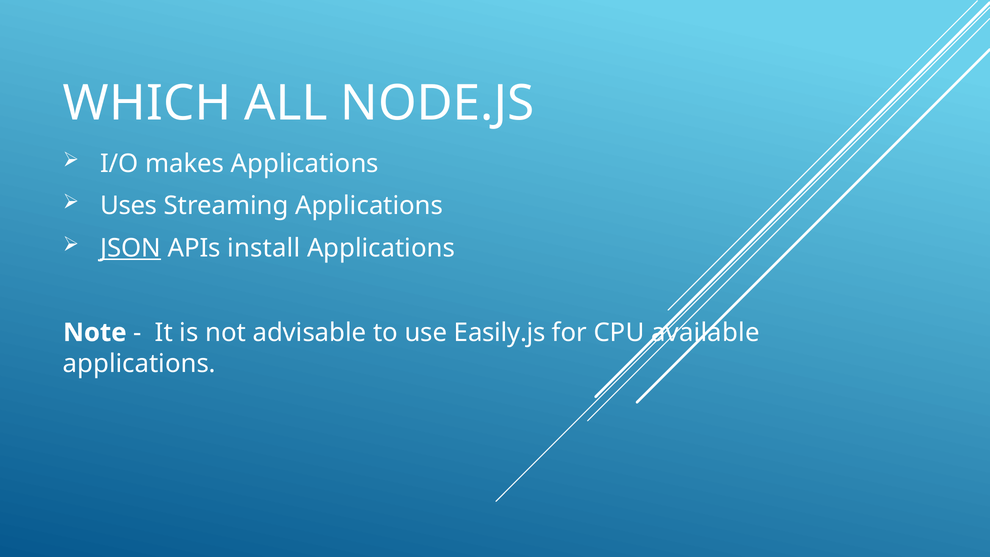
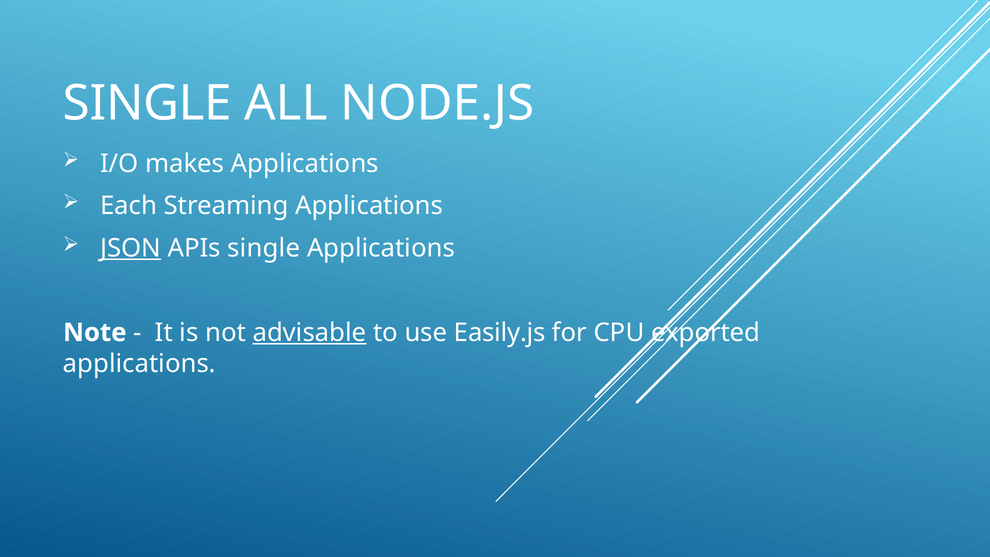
WHICH at (147, 103): WHICH -> SINGLE
Uses: Uses -> Each
APIs install: install -> single
advisable underline: none -> present
available: available -> exported
